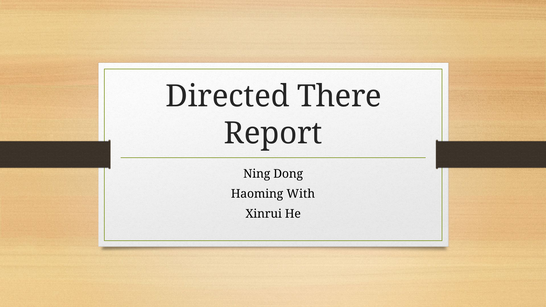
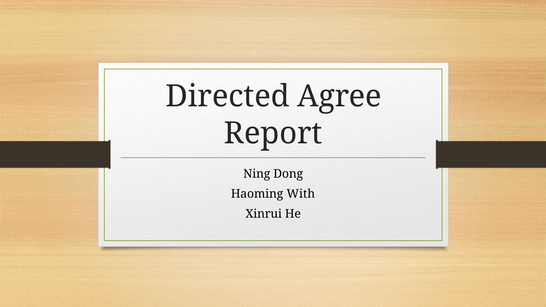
There: There -> Agree
